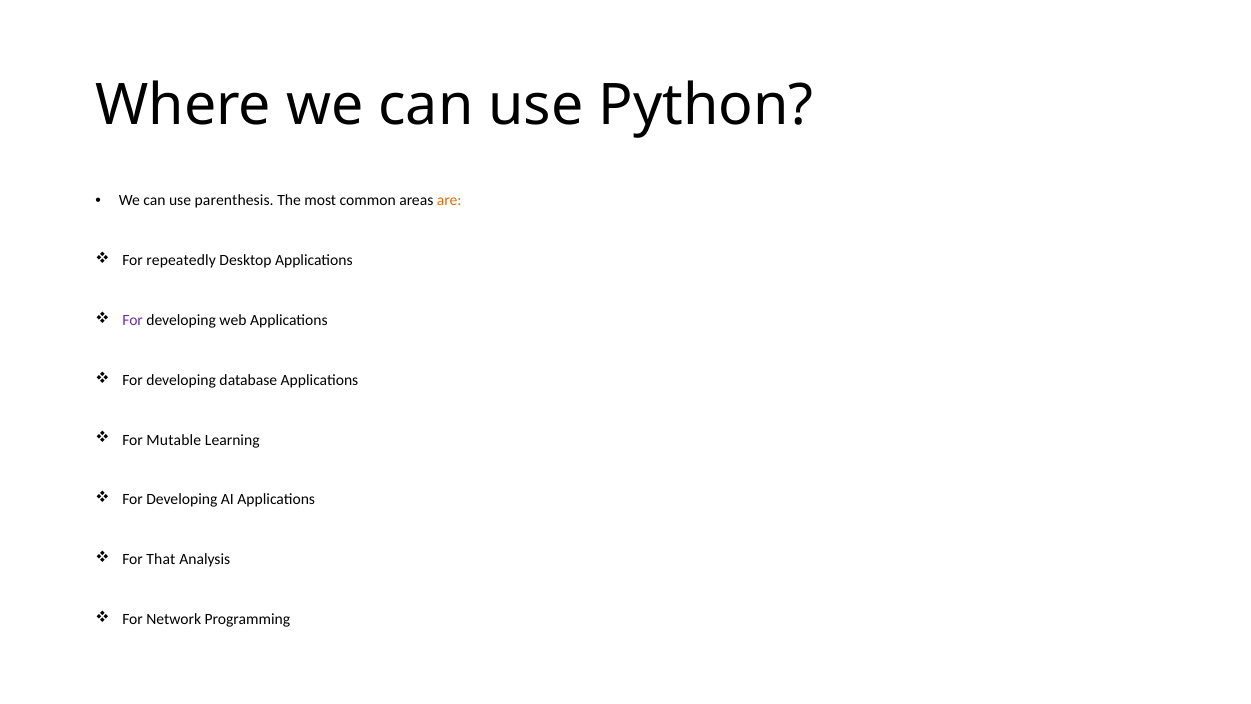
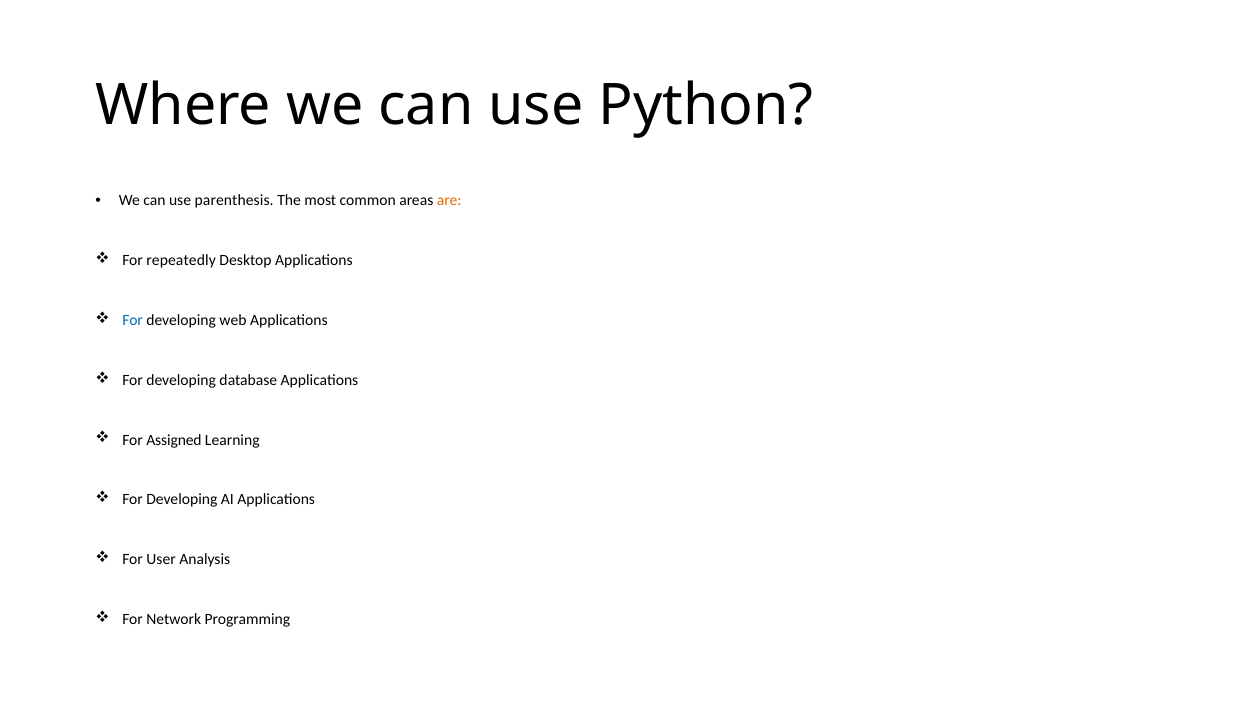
For at (133, 320) colour: purple -> blue
Mutable: Mutable -> Assigned
That: That -> User
